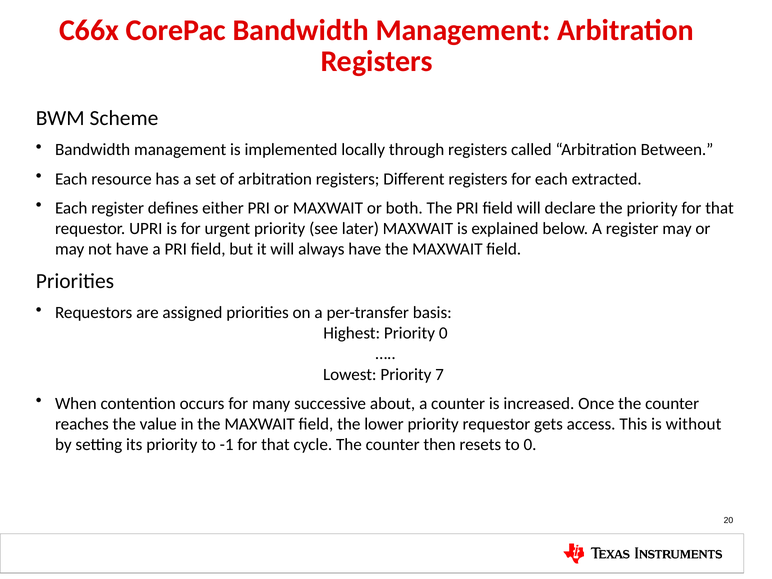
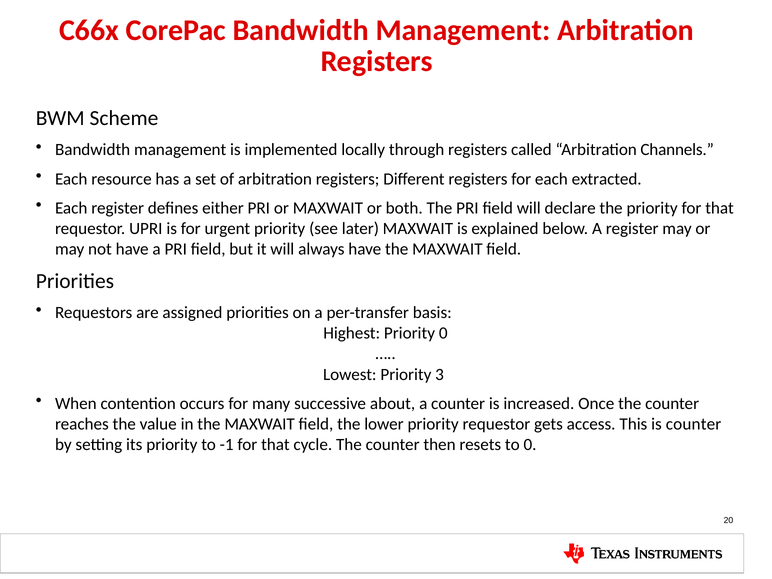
Between: Between -> Channels
7: 7 -> 3
is without: without -> counter
